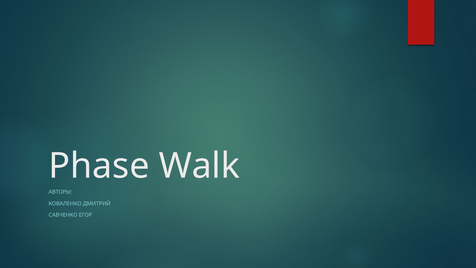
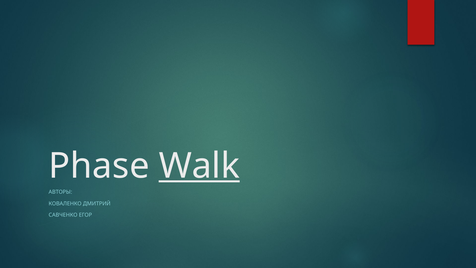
Walk underline: none -> present
